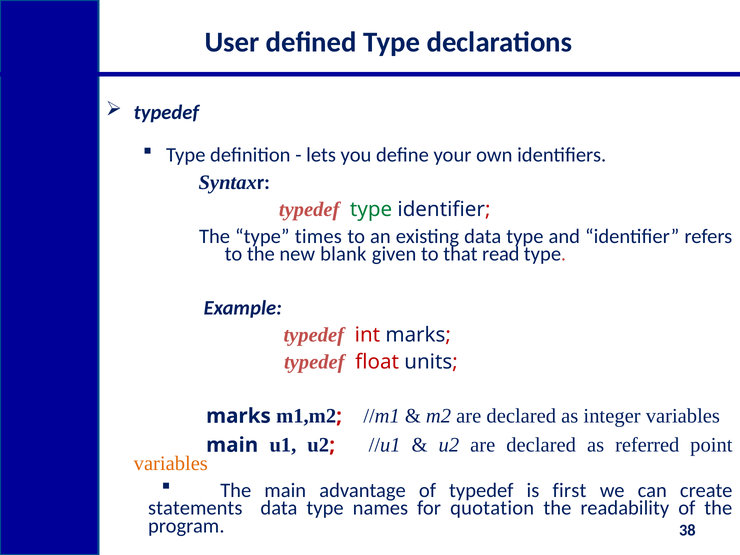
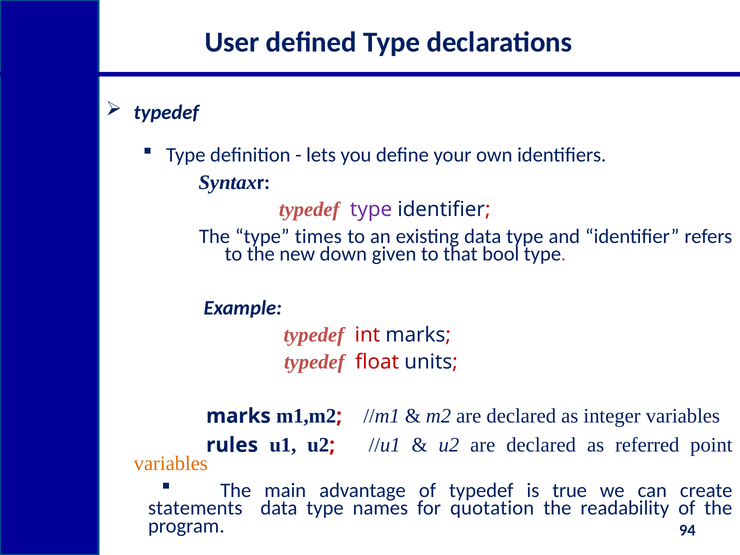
type at (371, 209) colour: green -> purple
blank: blank -> down
read: read -> bool
main at (232, 445): main -> rules
first: first -> true
38: 38 -> 94
